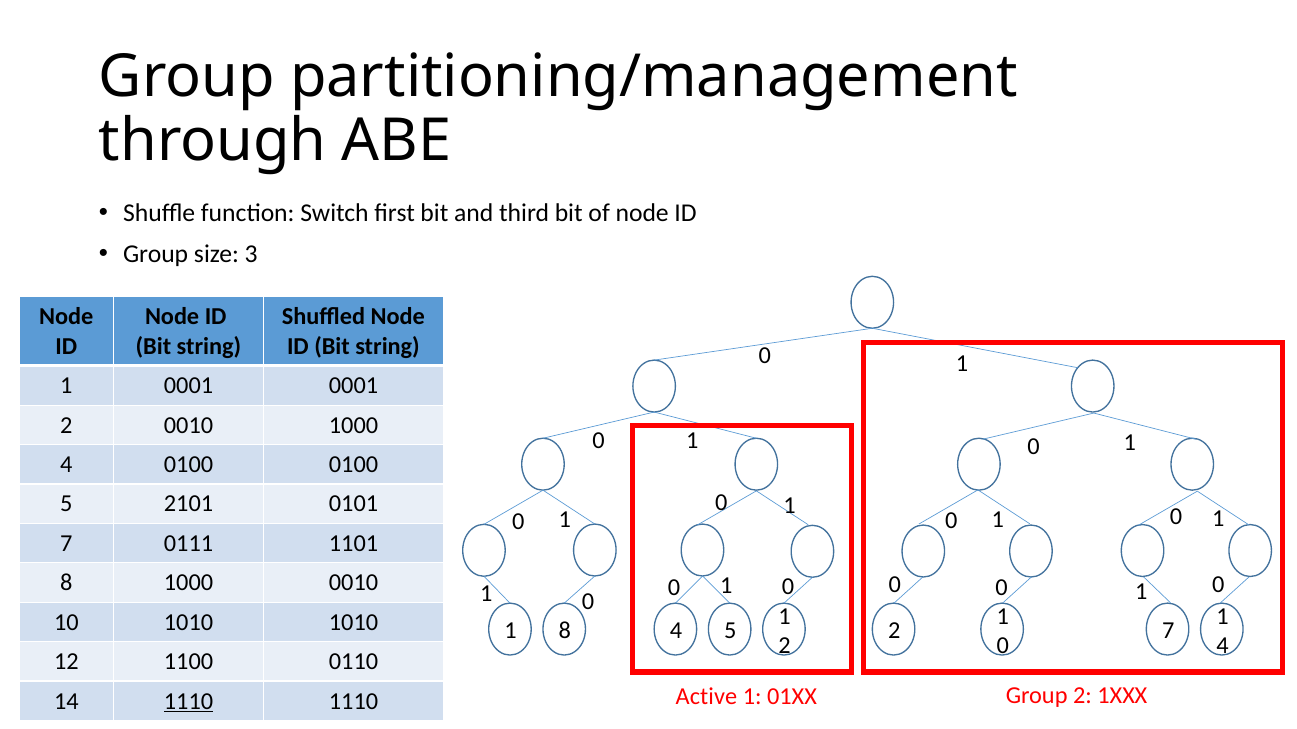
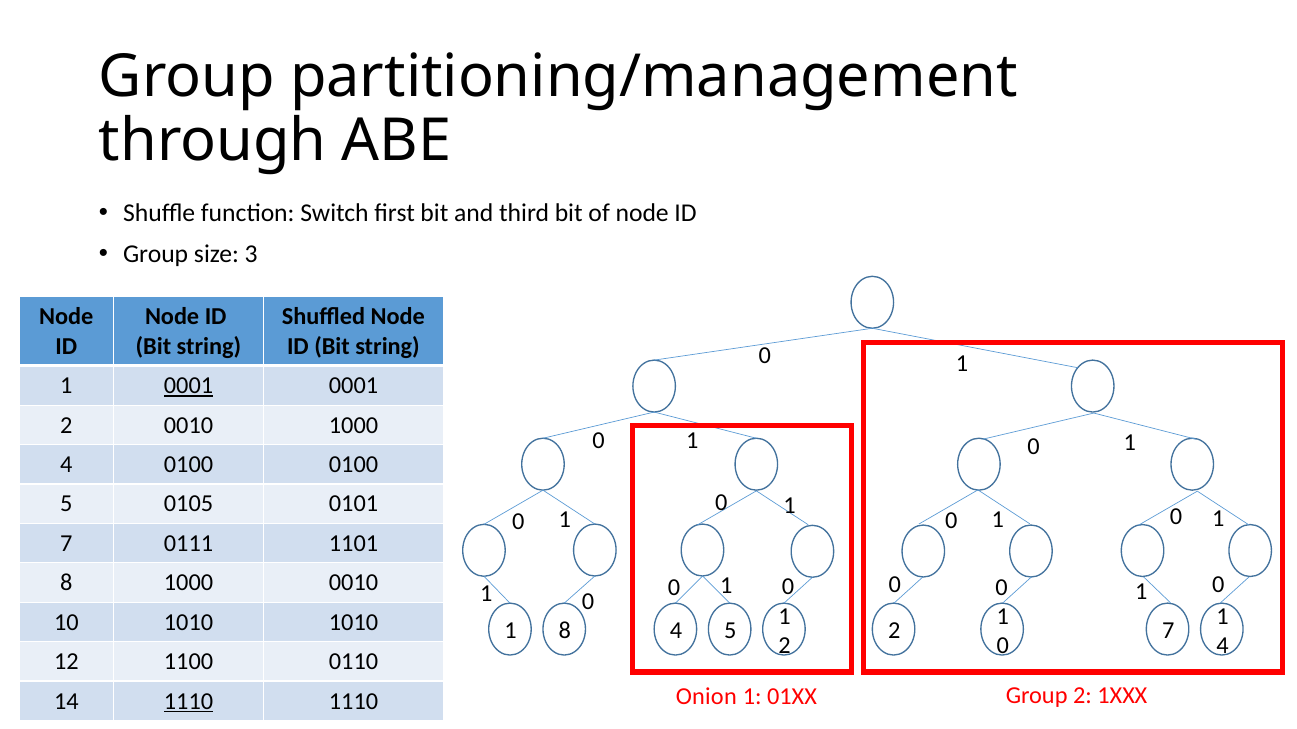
0001 at (189, 386) underline: none -> present
2101: 2101 -> 0105
Active: Active -> Onion
